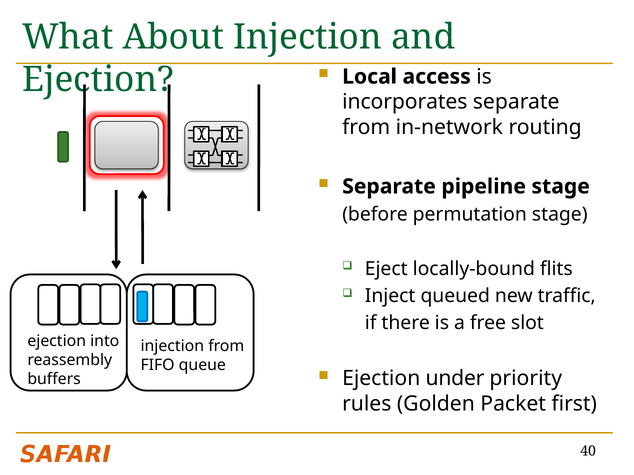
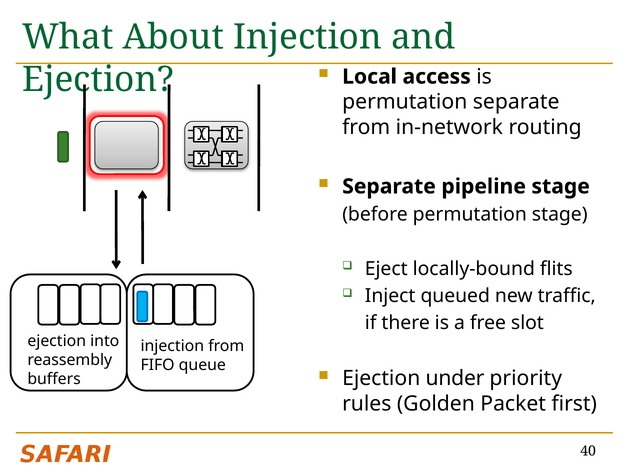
incorporates at (405, 102): incorporates -> permutation
